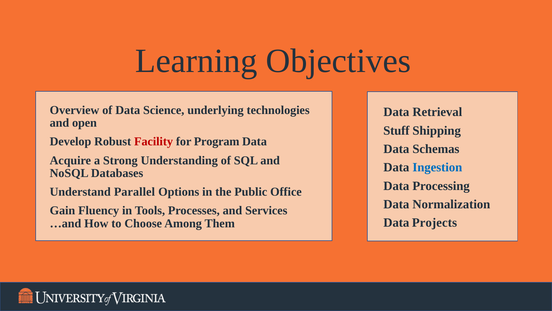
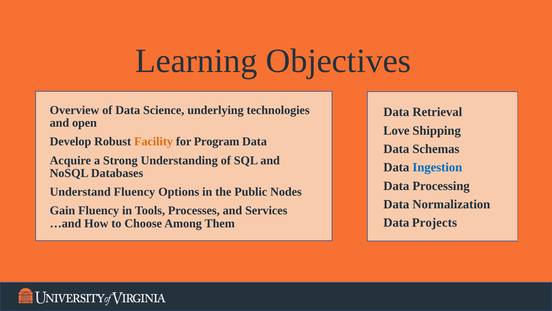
Stuff: Stuff -> Love
Facility colour: red -> orange
Understand Parallel: Parallel -> Fluency
Office: Office -> Nodes
